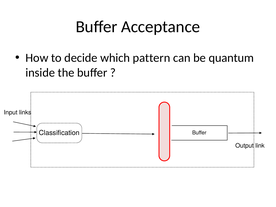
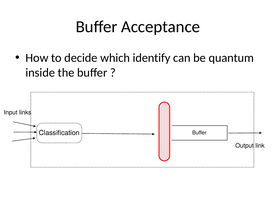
pattern: pattern -> identify
